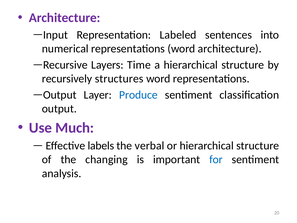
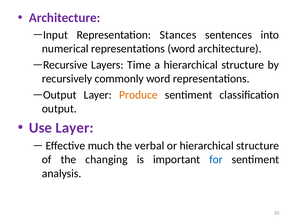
Labeled: Labeled -> Stances
structures: structures -> commonly
Produce colour: blue -> orange
Use Much: Much -> Layer
labels: labels -> much
